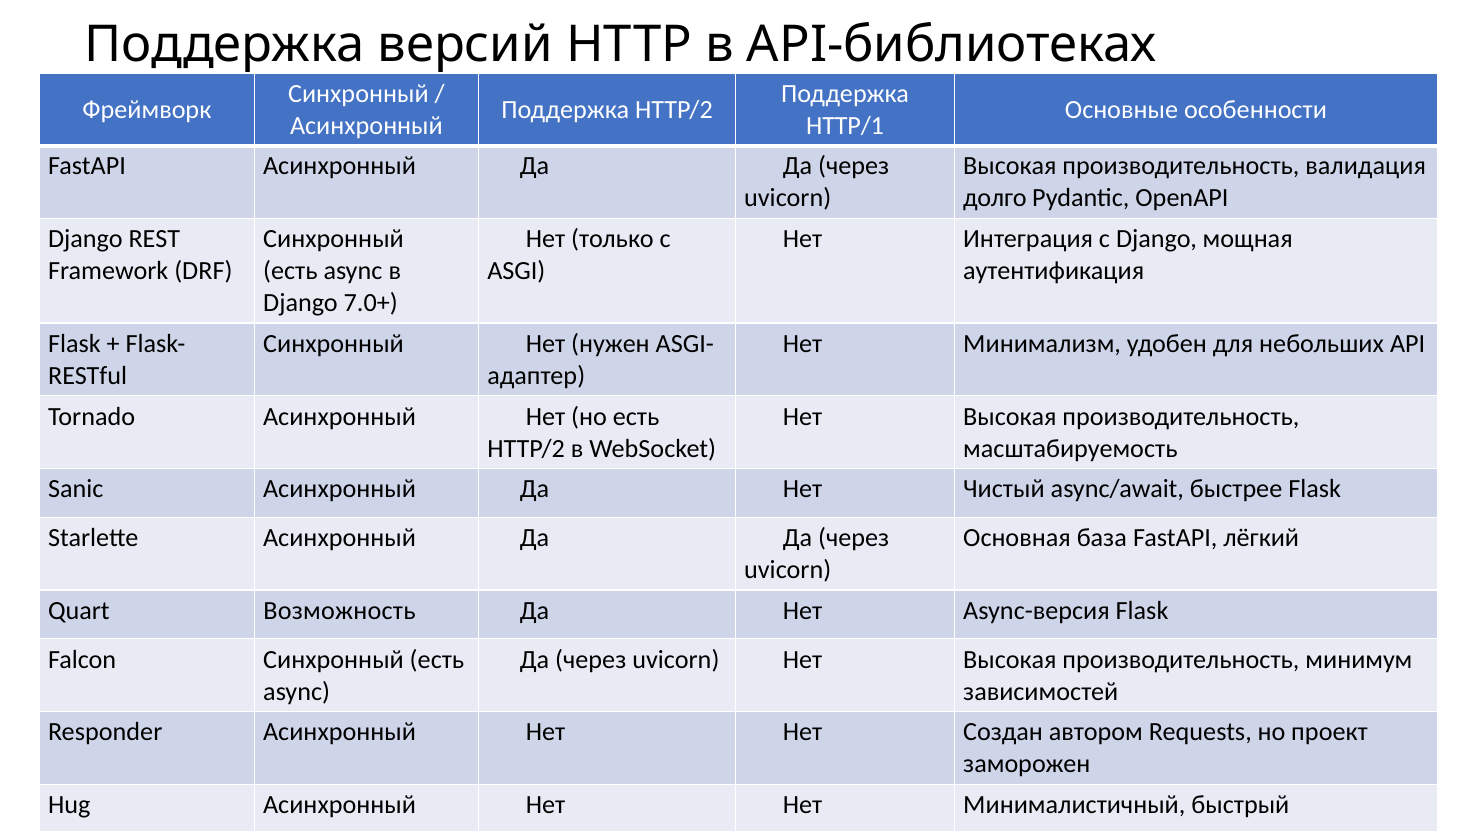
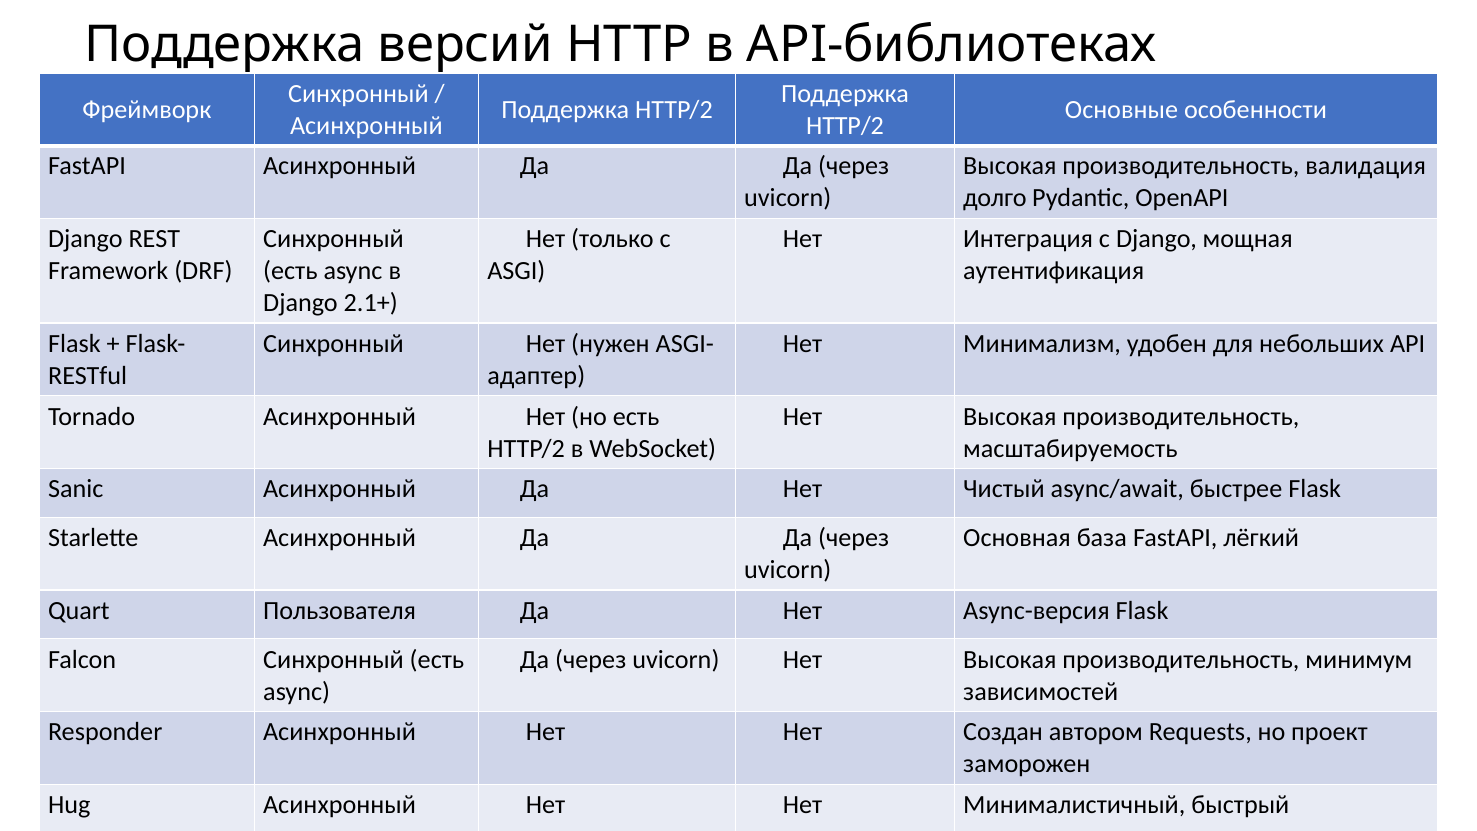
HTTP/1 at (845, 126): HTTP/1 -> HTTP/2
7.0+: 7.0+ -> 2.1+
Возможность: Возможность -> Пользователя
